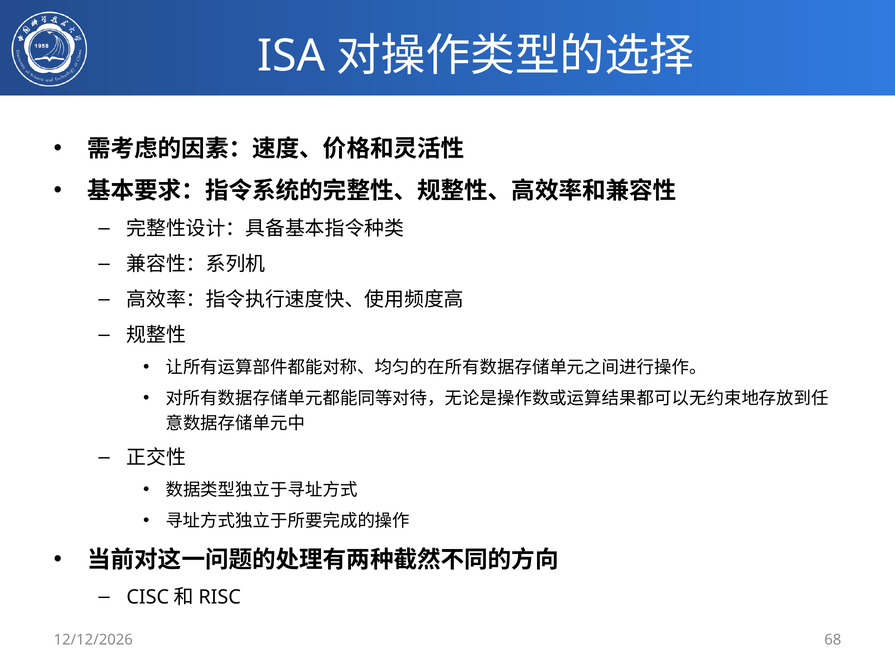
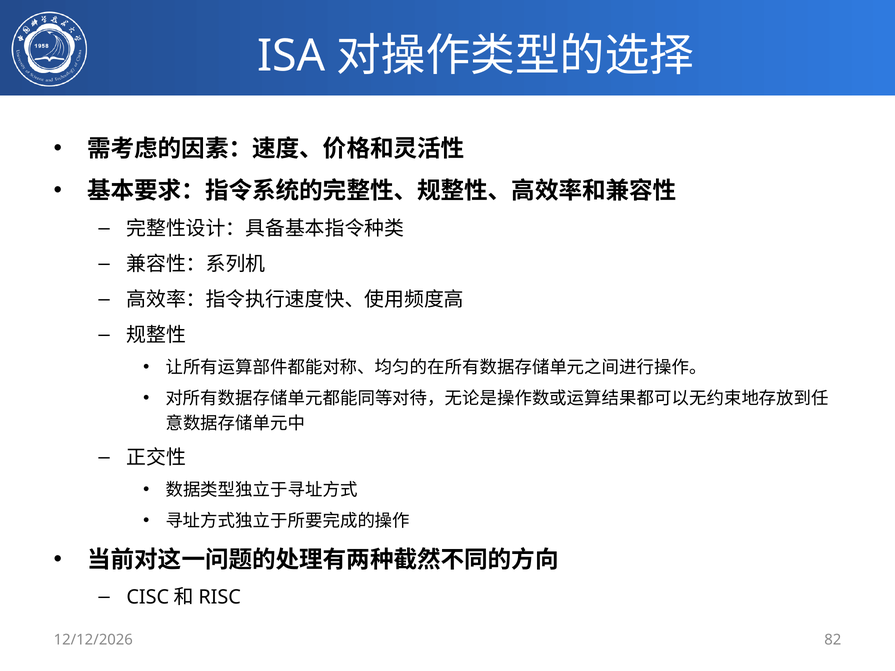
68: 68 -> 82
